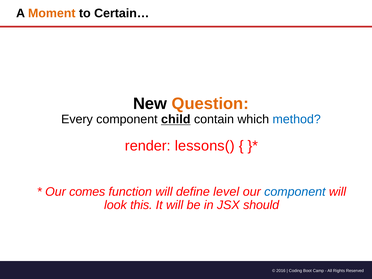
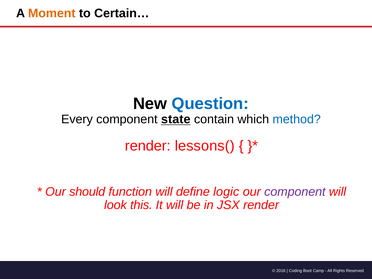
Question colour: orange -> blue
child: child -> state
comes: comes -> should
level: level -> logic
component at (295, 192) colour: blue -> purple
JSX should: should -> render
